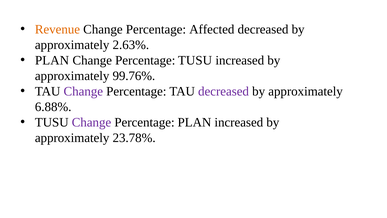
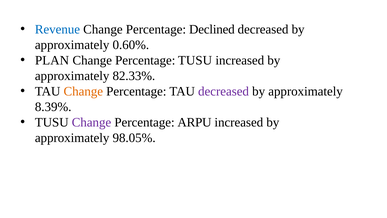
Revenue colour: orange -> blue
Affected: Affected -> Declined
2.63%: 2.63% -> 0.60%
99.76%: 99.76% -> 82.33%
Change at (83, 91) colour: purple -> orange
6.88%: 6.88% -> 8.39%
Percentage PLAN: PLAN -> ARPU
23.78%: 23.78% -> 98.05%
